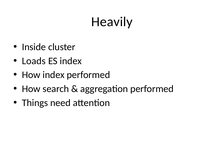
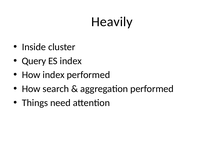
Loads: Loads -> Query
